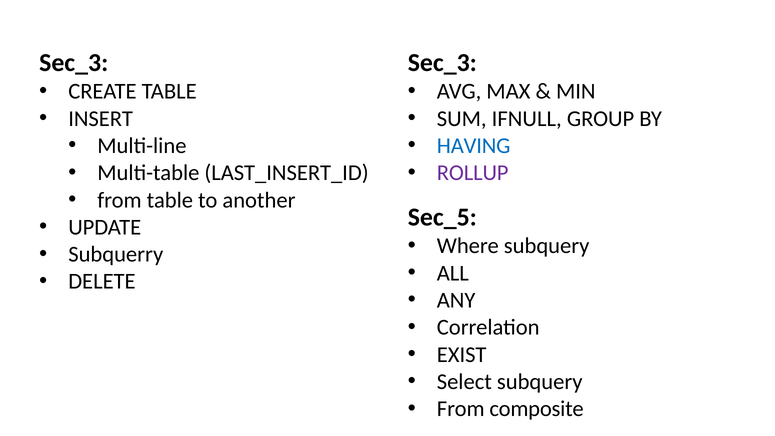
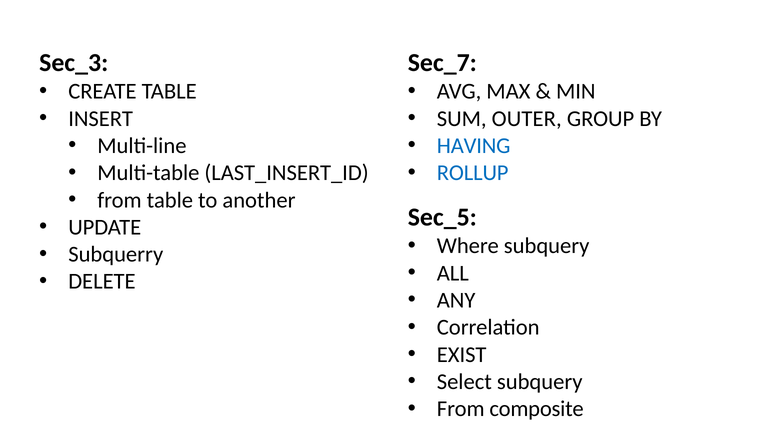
Sec_3 at (442, 63): Sec_3 -> Sec_7
IFNULL: IFNULL -> OUTER
ROLLUP colour: purple -> blue
